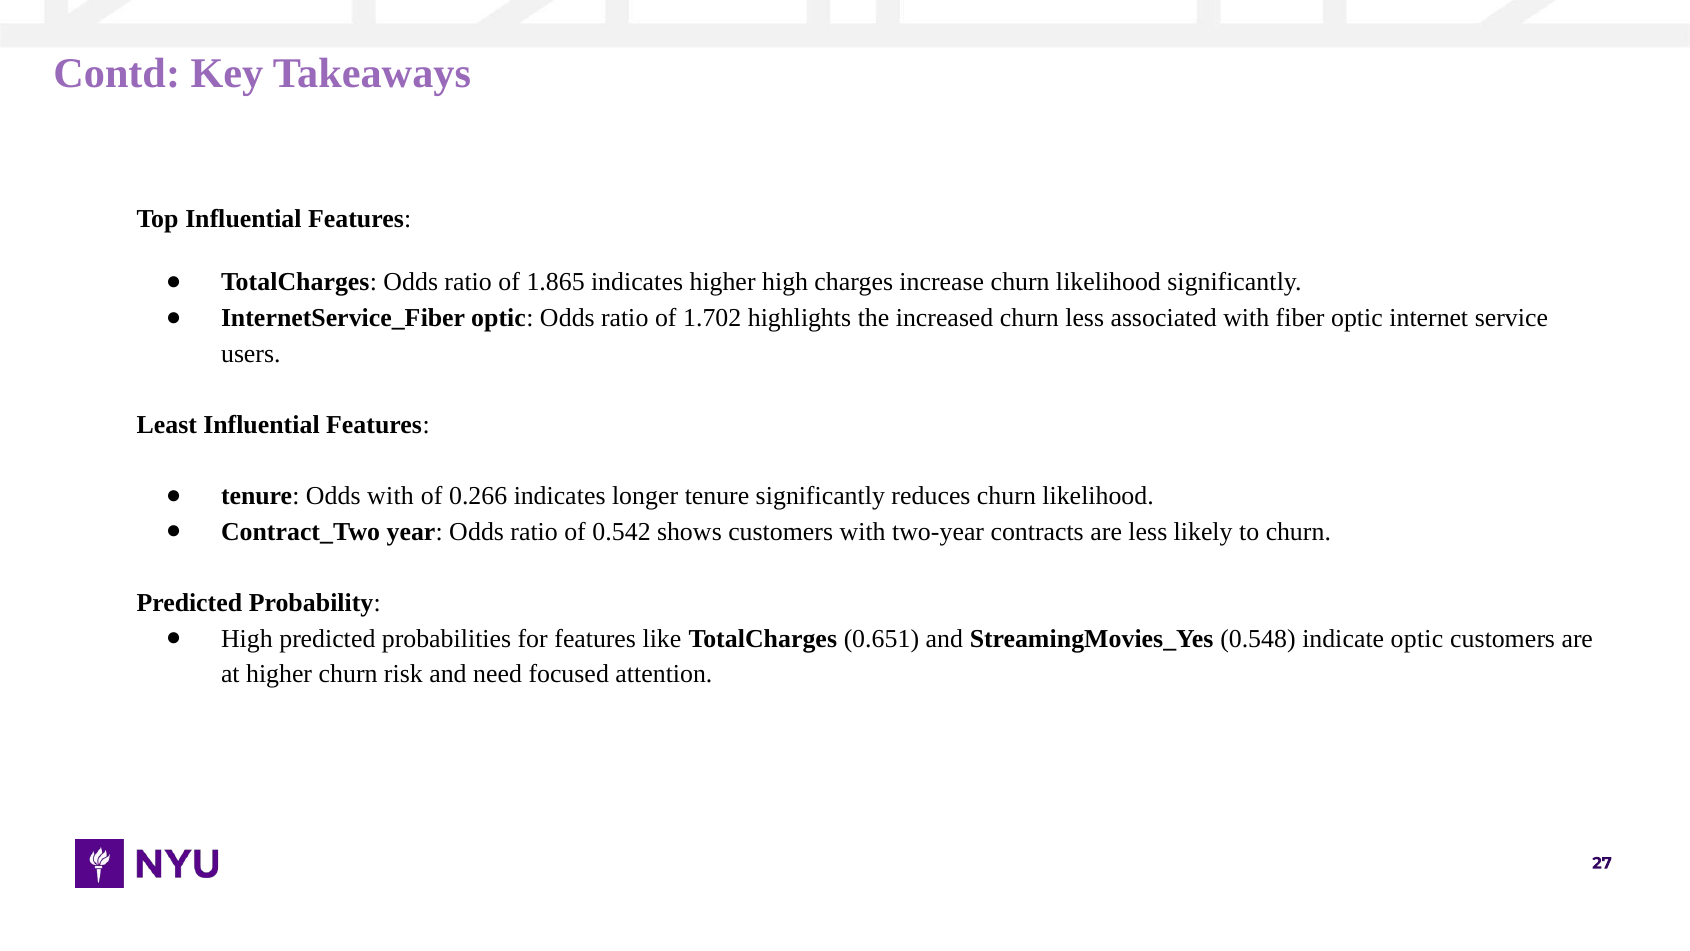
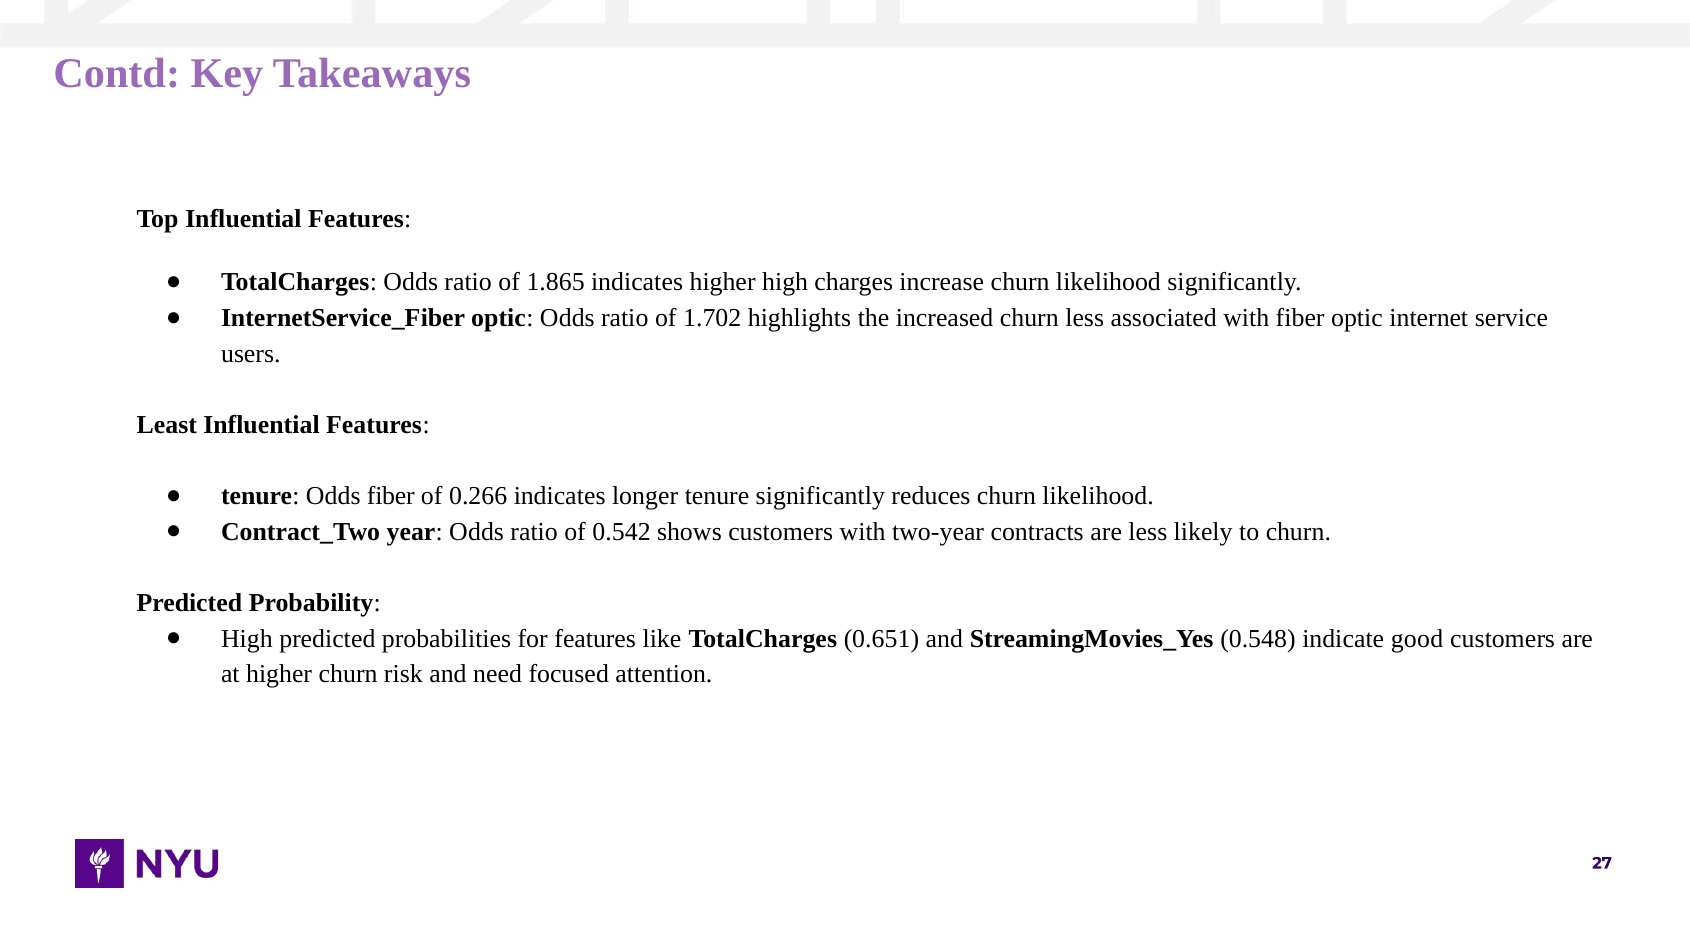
Odds with: with -> fiber
indicate optic: optic -> good
